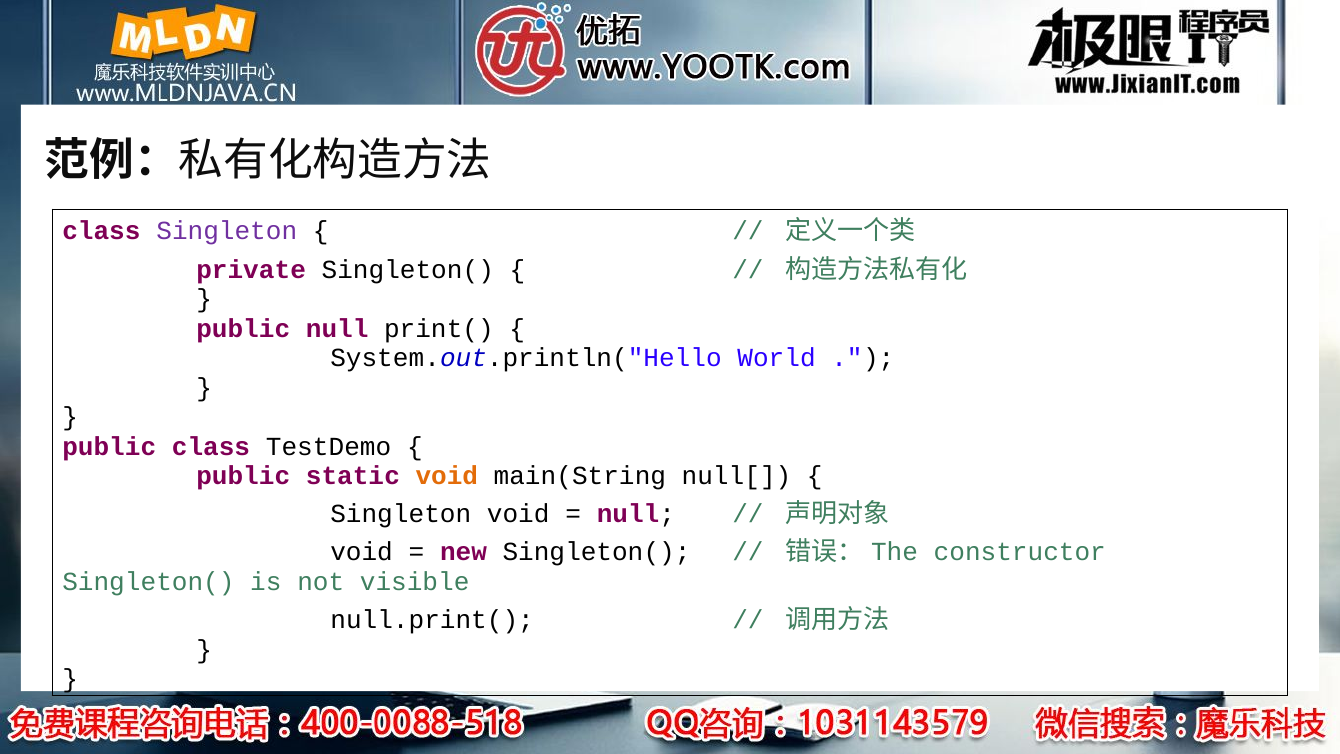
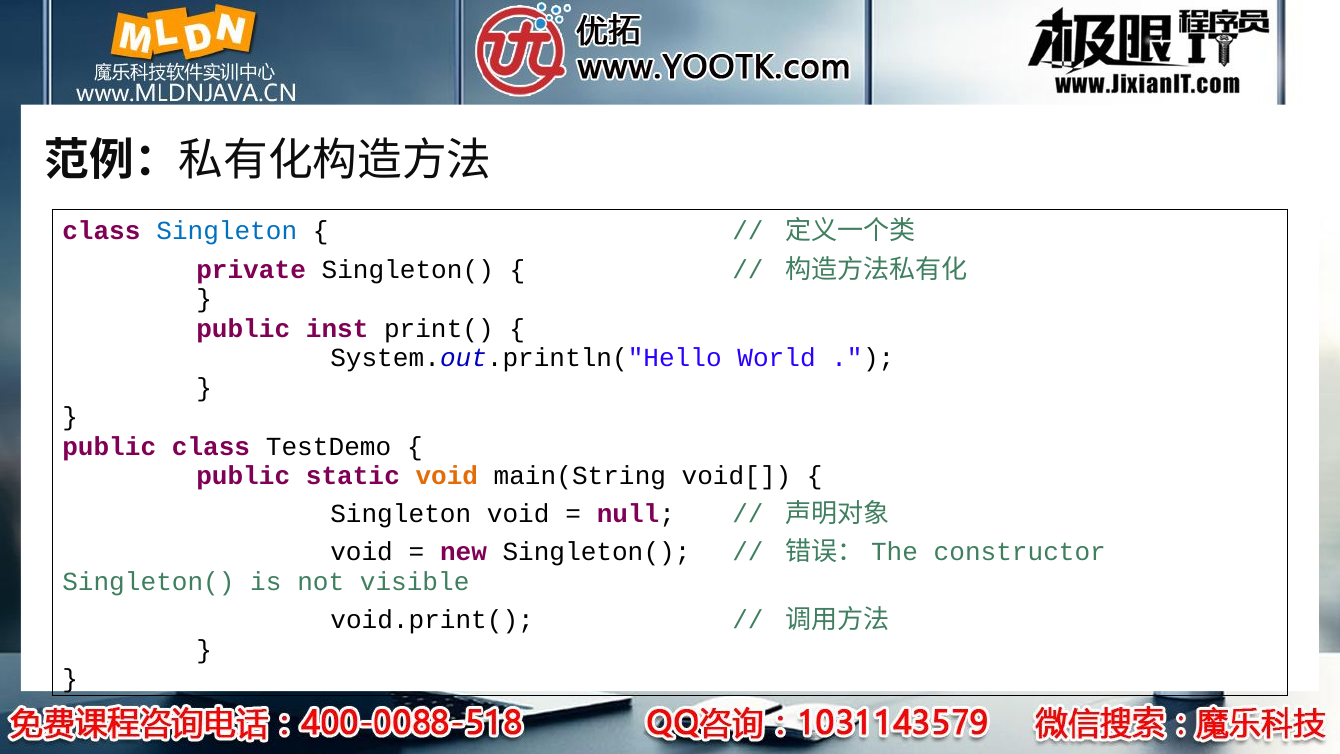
Singleton at (227, 231) colour: purple -> blue
public null: null -> inst
null[: null[ -> void[
null.print(: null.print( -> void.print(
